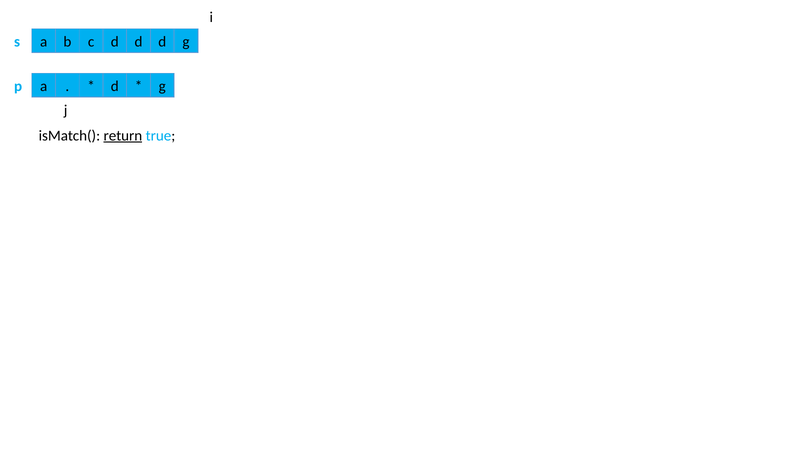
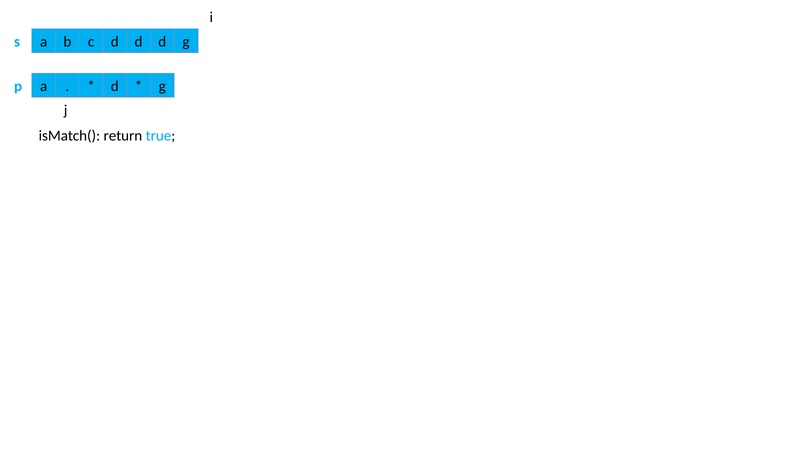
return underline: present -> none
